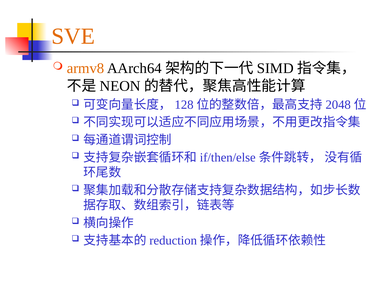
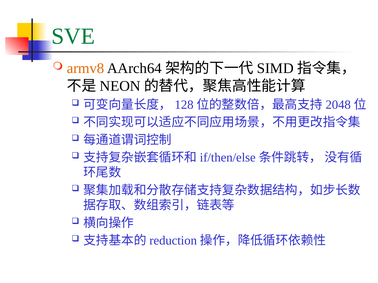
SVE colour: orange -> green
